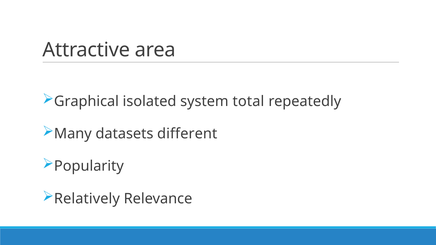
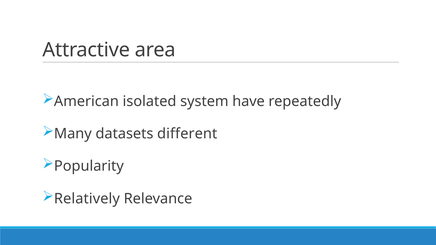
Graphical: Graphical -> American
total: total -> have
